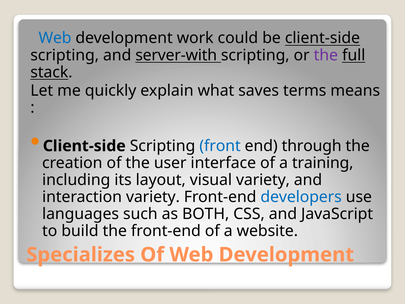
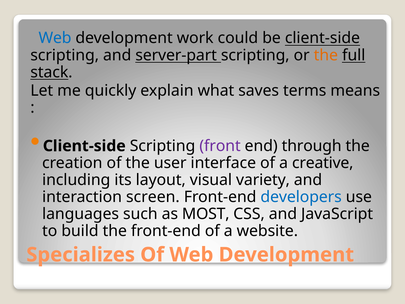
server-with: server-with -> server-part
the at (326, 55) colour: purple -> orange
front colour: blue -> purple
training: training -> creative
interaction variety: variety -> screen
BOTH: BOTH -> MOST
